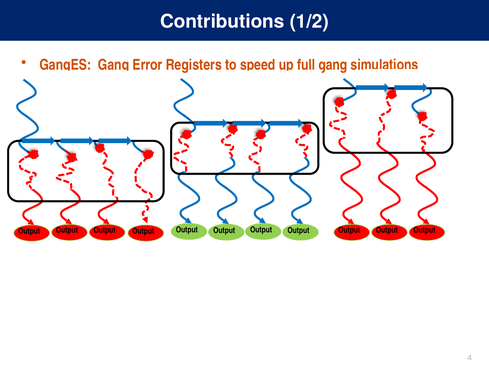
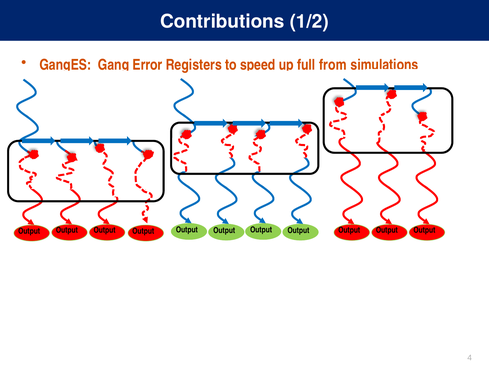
gang at (333, 65): gang -> from
